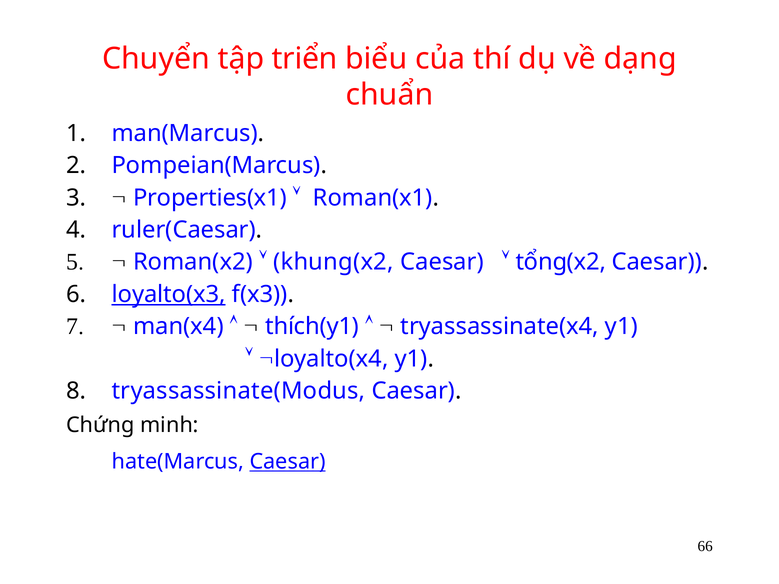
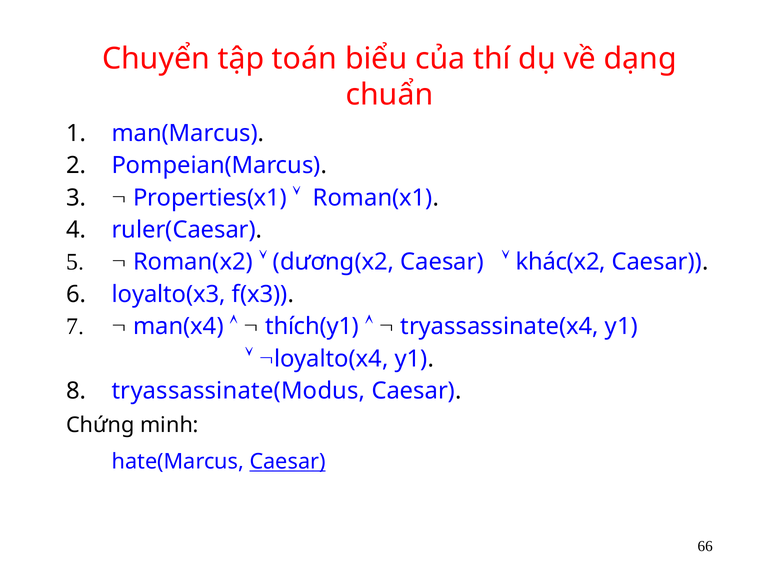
triển: triển -> toán
khung(x2: khung(x2 -> dương(x2
tổng(x2: tổng(x2 -> khác(x2
loyalto(x3 underline: present -> none
